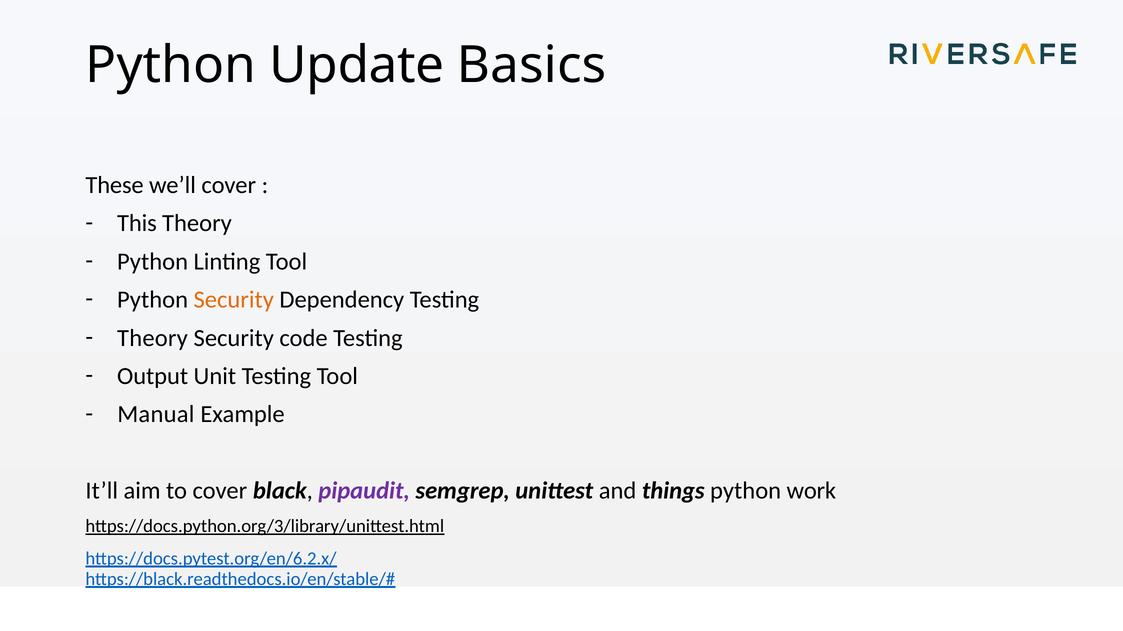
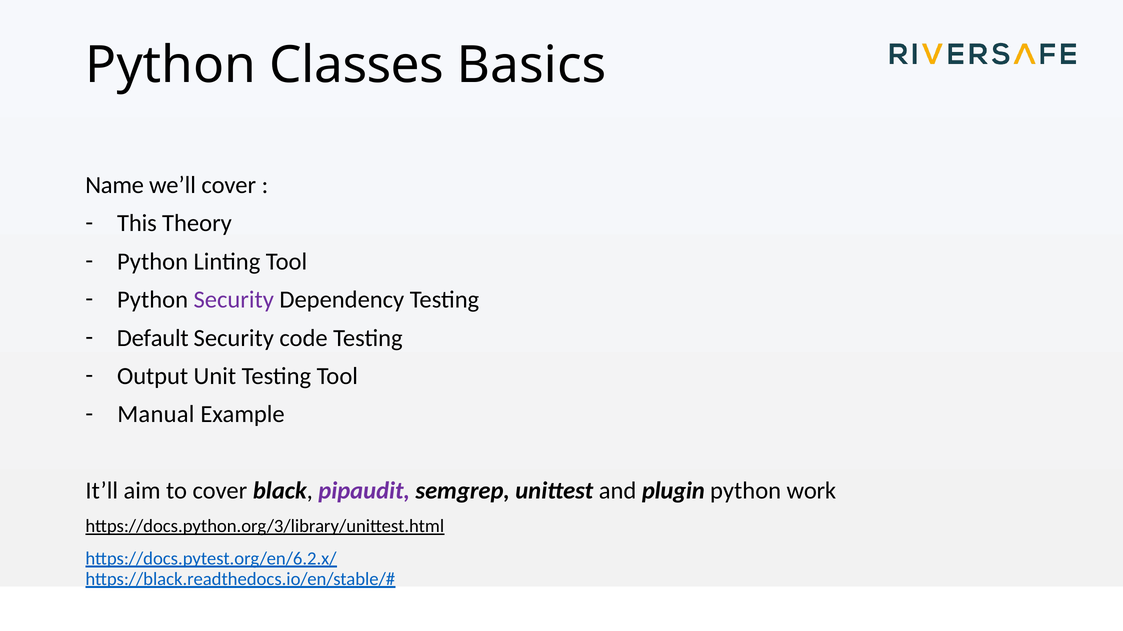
Update: Update -> Classes
These: These -> Name
Security at (234, 300) colour: orange -> purple
Theory at (152, 338): Theory -> Default
things: things -> plugin
